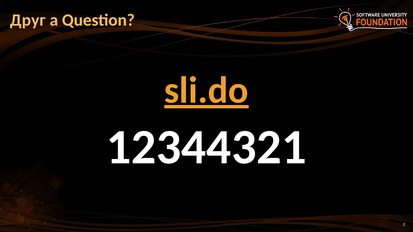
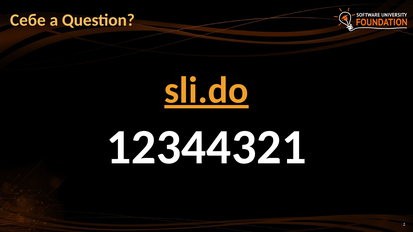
Друг: Друг -> Себе
